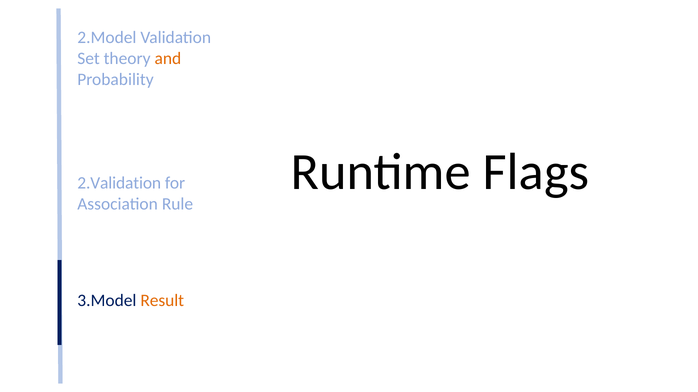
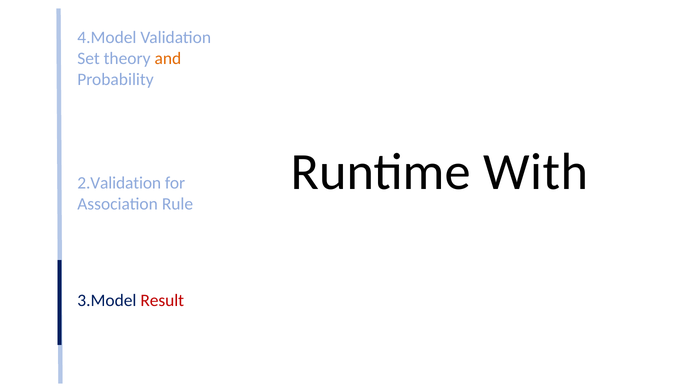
2.Model: 2.Model -> 4.Model
Flags: Flags -> With
Result colour: orange -> red
